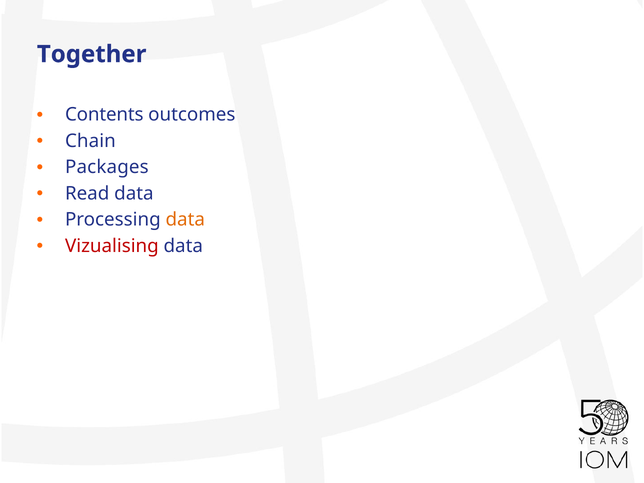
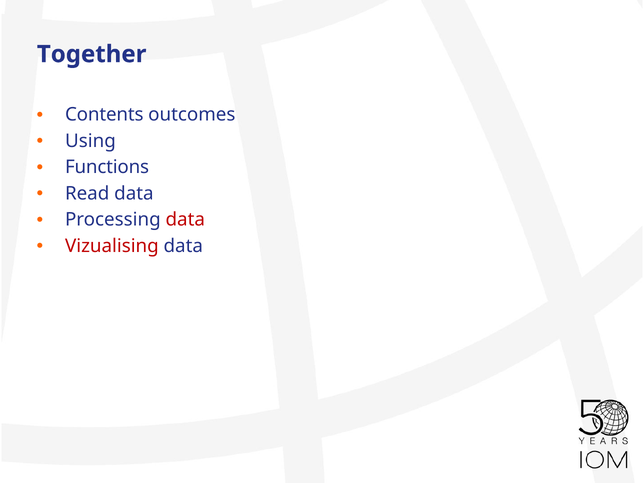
Chain: Chain -> Using
Packages: Packages -> Functions
data at (185, 220) colour: orange -> red
